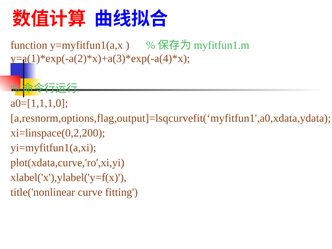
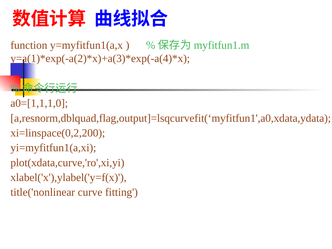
a,resnorm,options,flag,output]=lsqcurvefit(‘myfitfun1',a0,xdata,ydata: a,resnorm,options,flag,output]=lsqcurvefit(‘myfitfun1',a0,xdata,ydata -> a,resnorm,dblquad,flag,output]=lsqcurvefit(‘myfitfun1',a0,xdata,ydata
